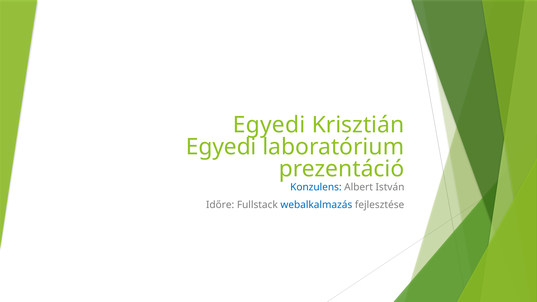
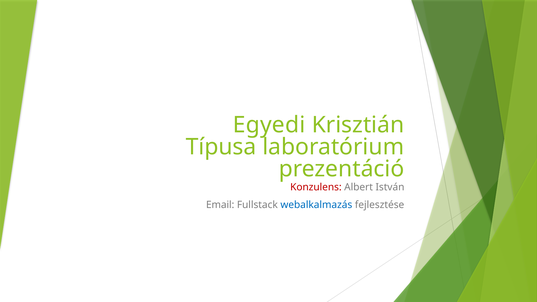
Egyedi at (221, 147): Egyedi -> Típusa
Konzulens colour: blue -> red
Időre: Időre -> Email
